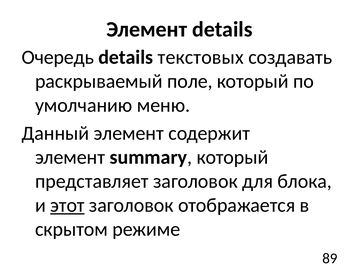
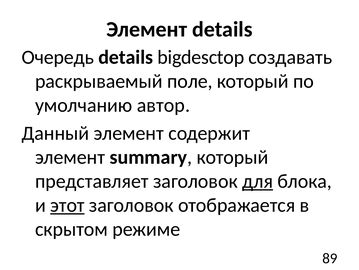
текстовых: текстовых -> bigdesctop
меню: меню -> автор
для underline: none -> present
